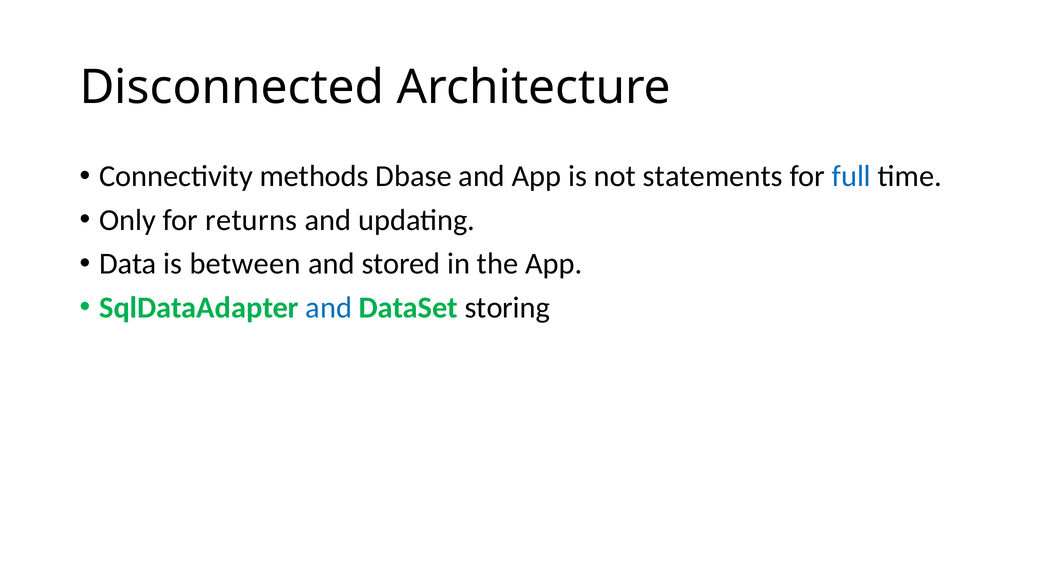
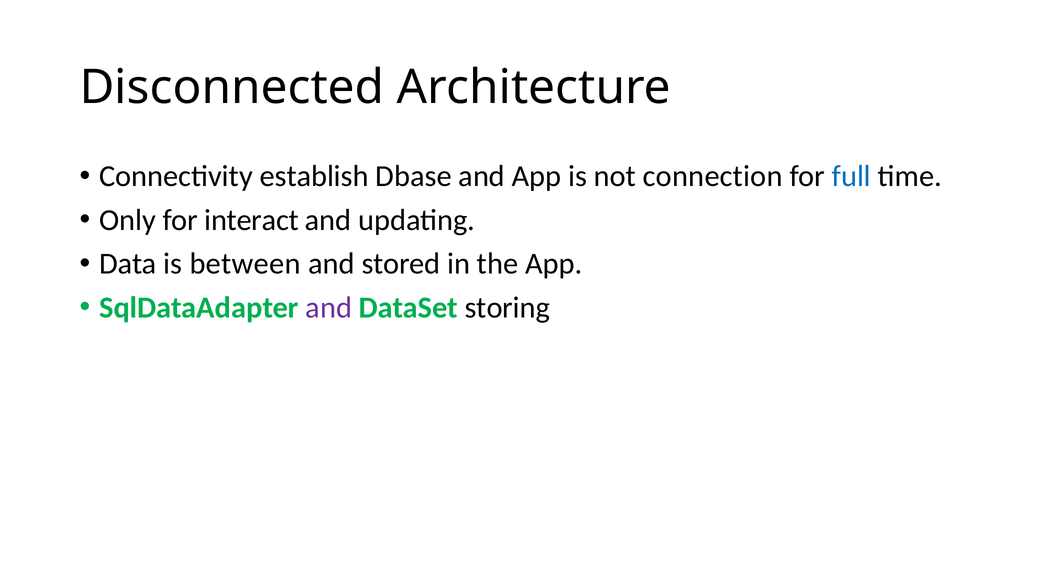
methods: methods -> establish
statements: statements -> connection
returns: returns -> interact
and at (329, 308) colour: blue -> purple
